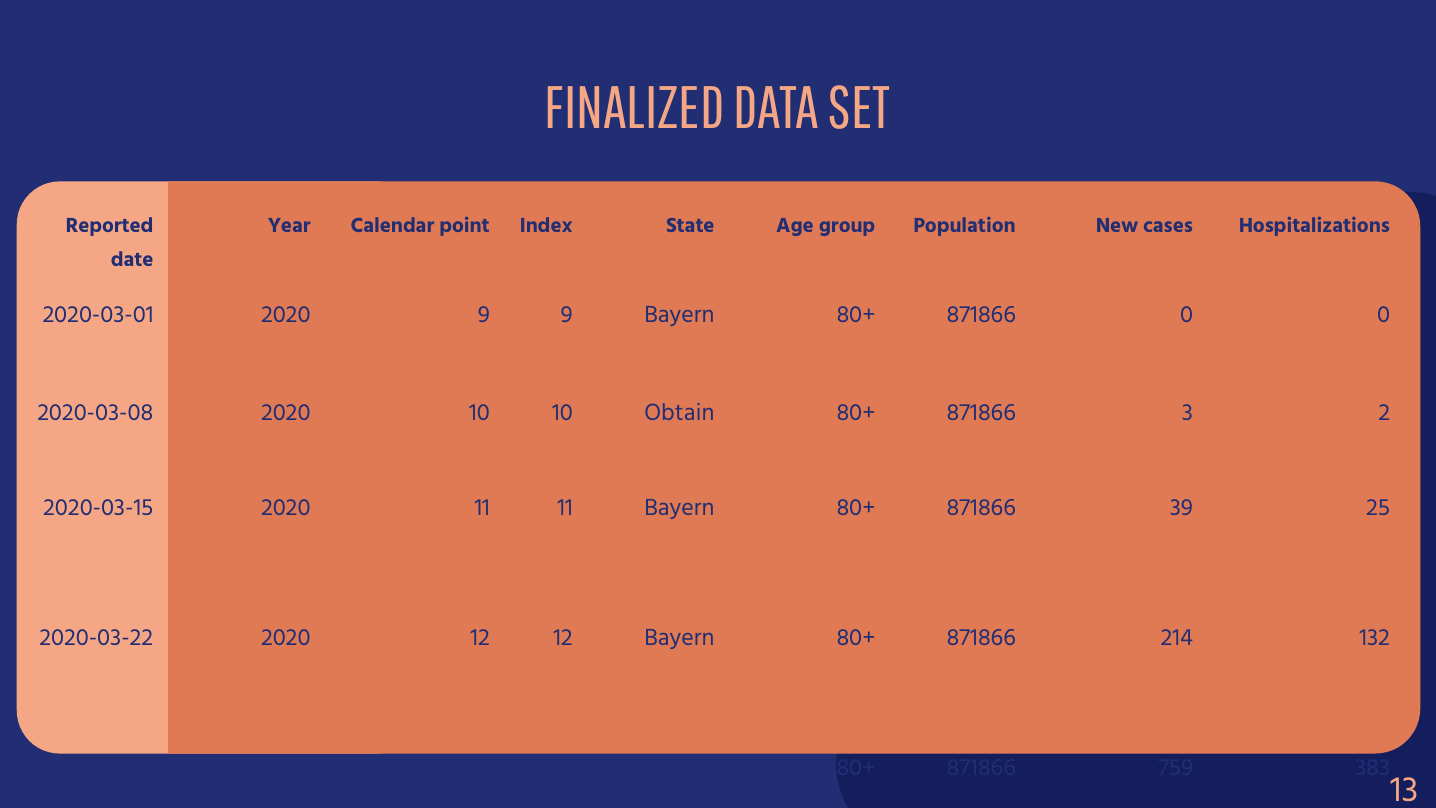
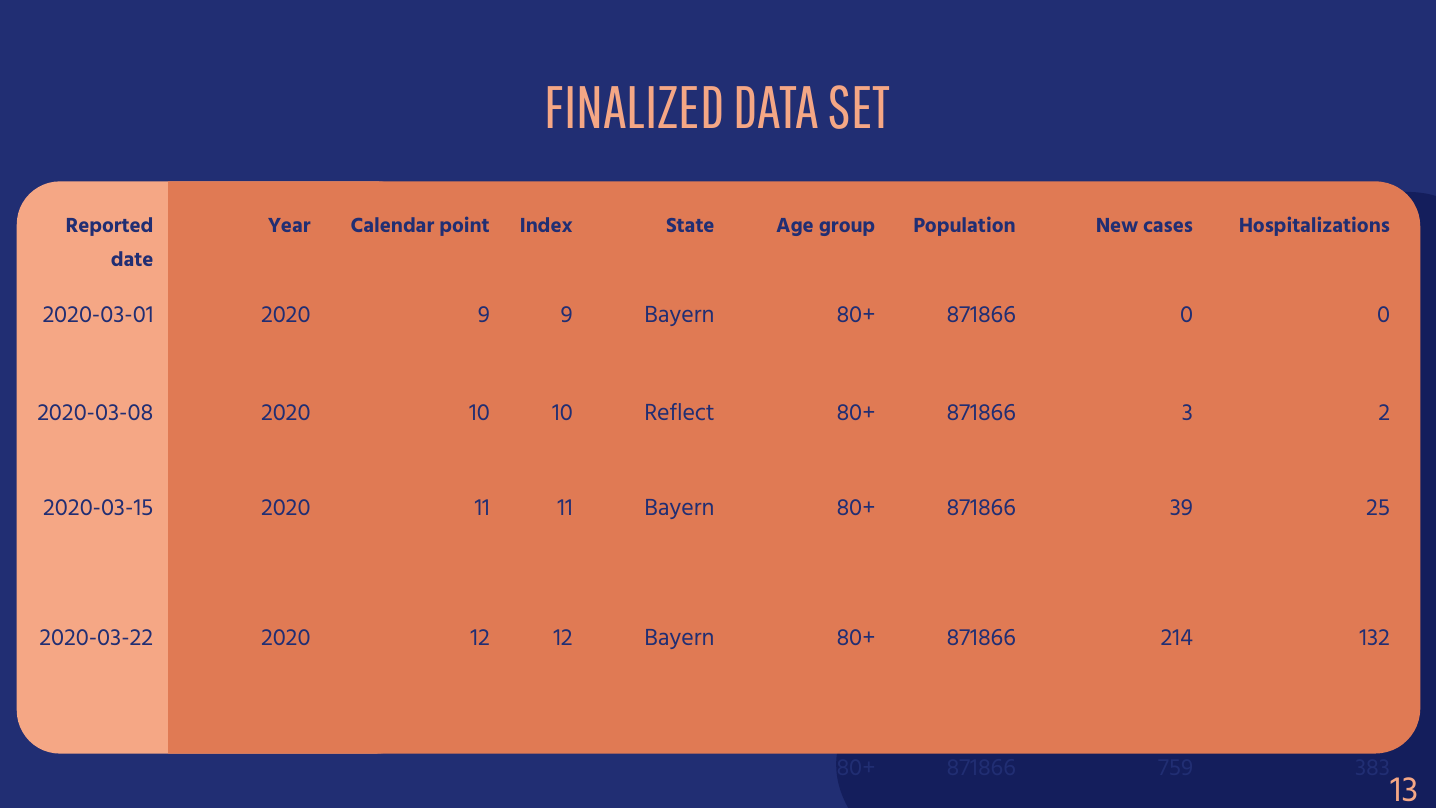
Obtain: Obtain -> Reflect
